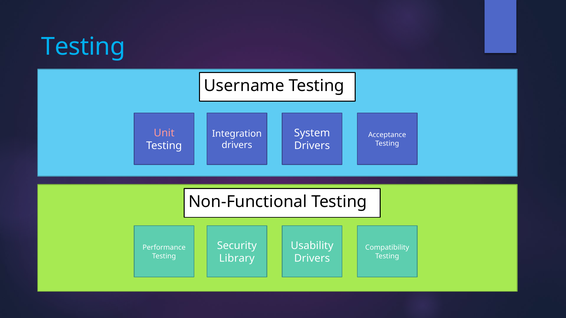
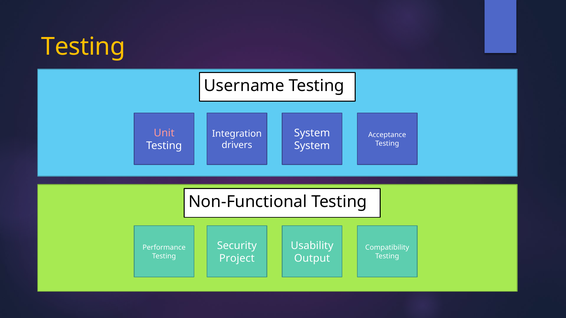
Testing at (83, 47) colour: light blue -> yellow
Drivers at (312, 146): Drivers -> System
Library: Library -> Project
Drivers at (312, 259): Drivers -> Output
